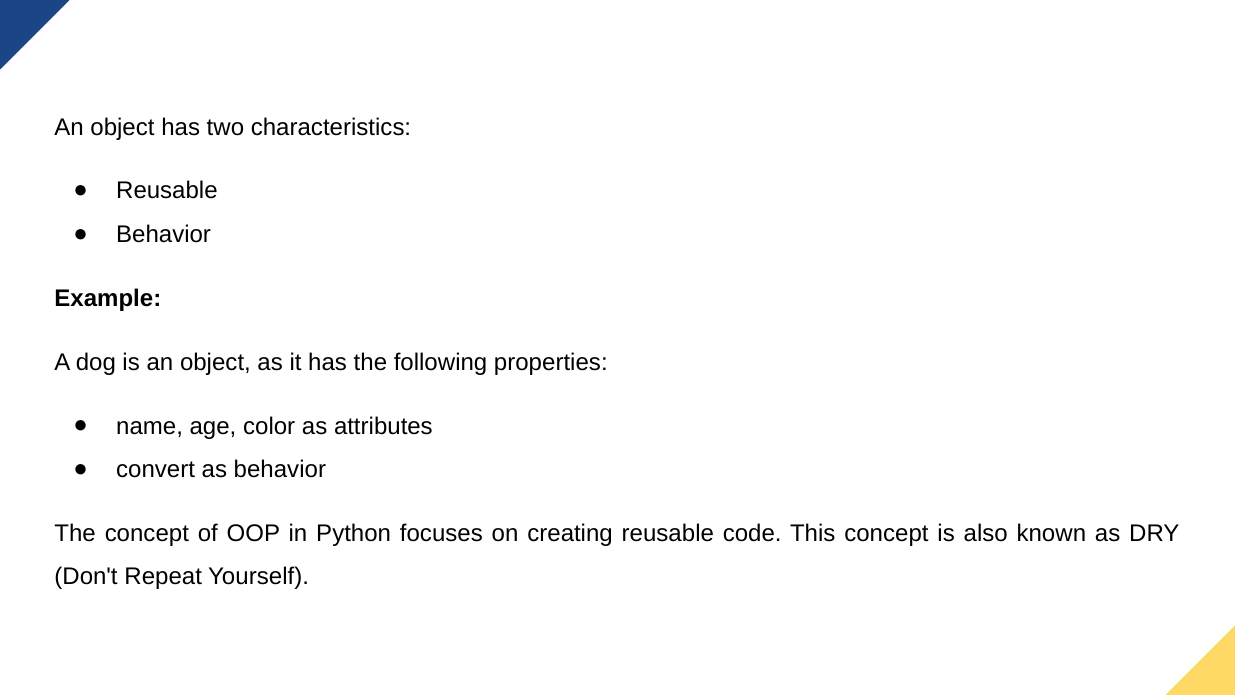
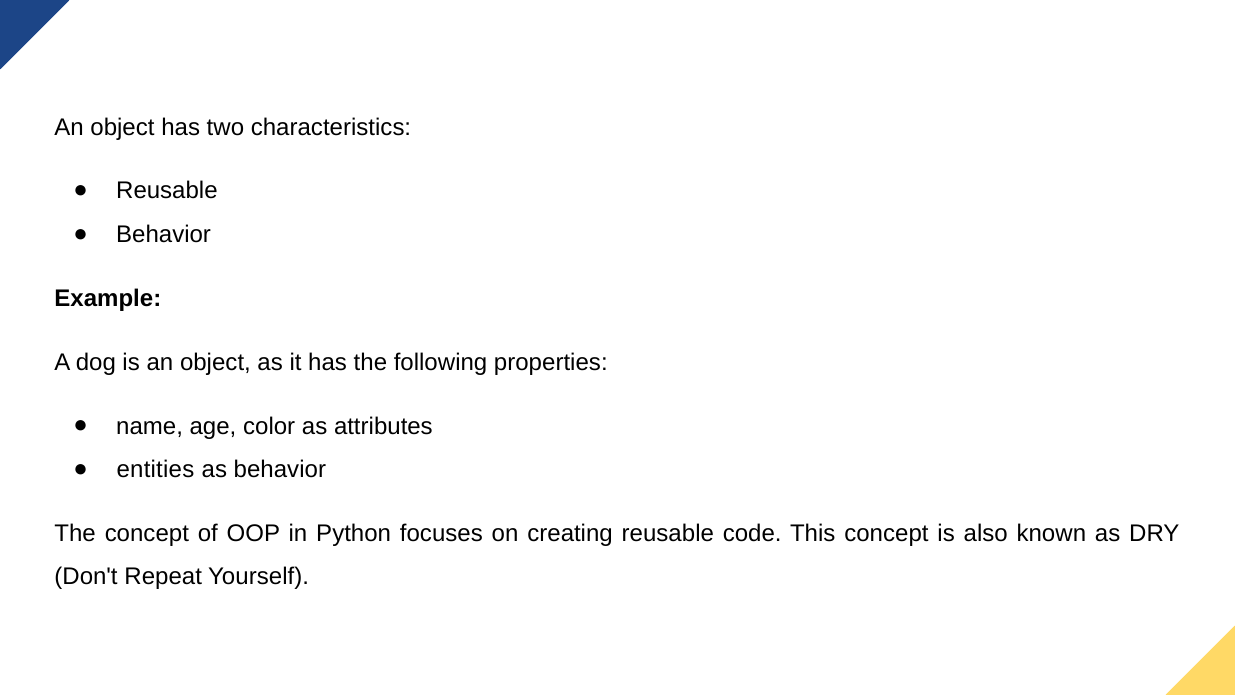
convert: convert -> entities
